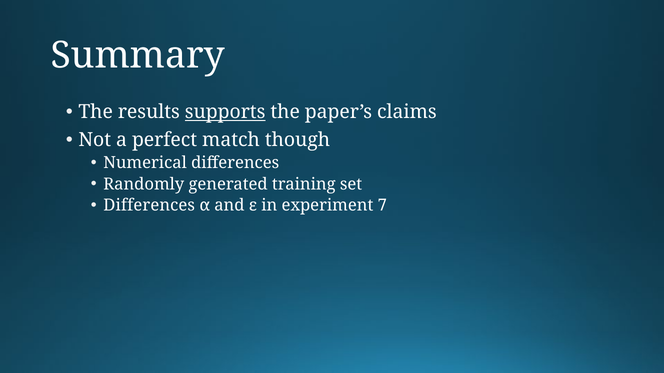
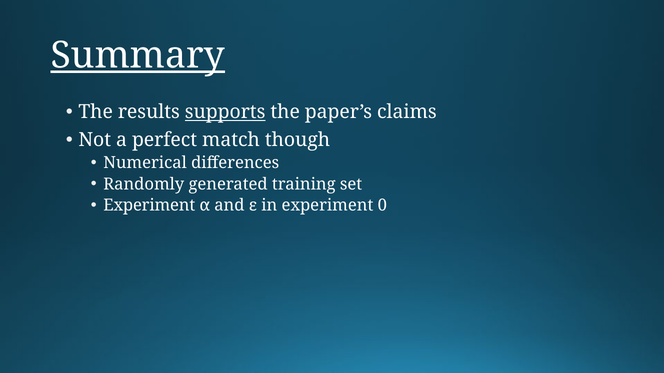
Summary underline: none -> present
Differences at (149, 206): Differences -> Experiment
7: 7 -> 0
